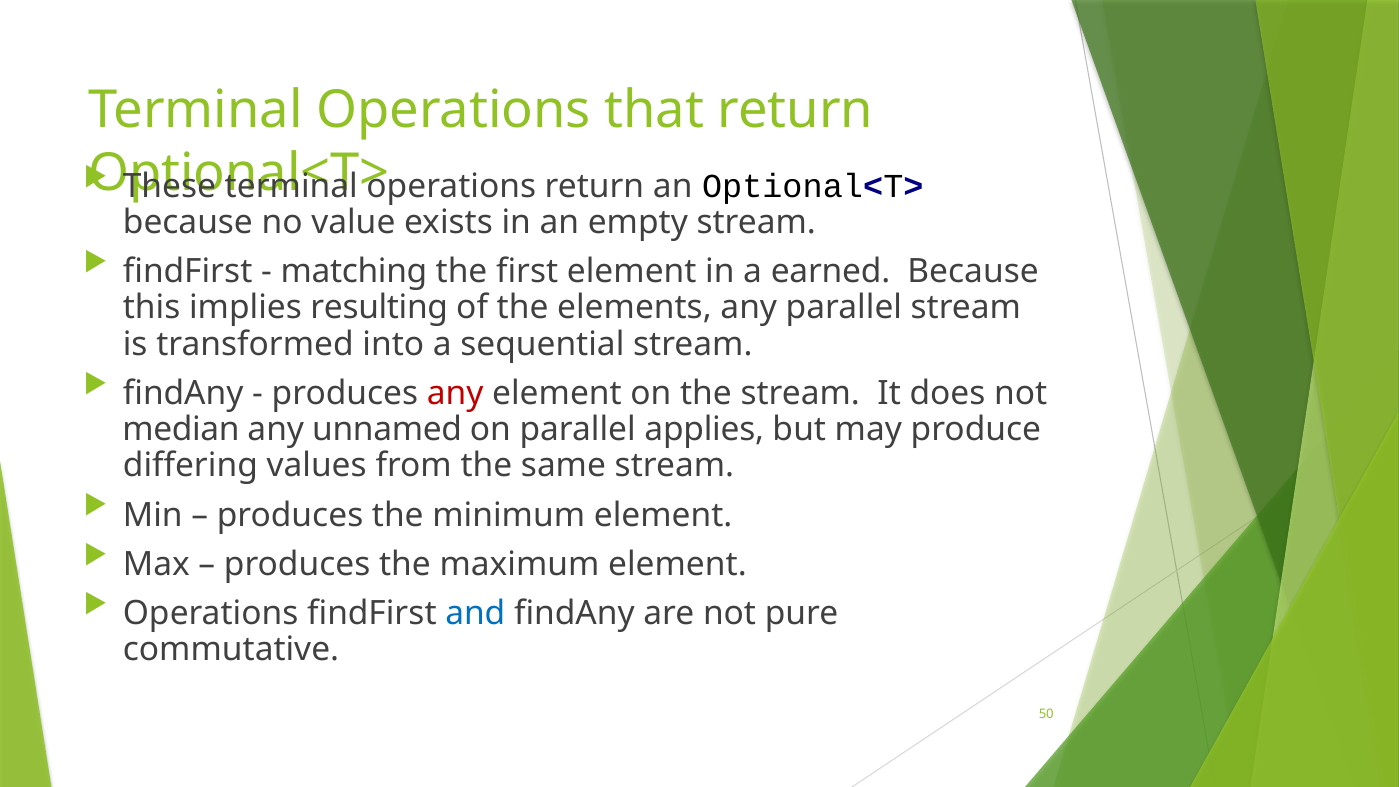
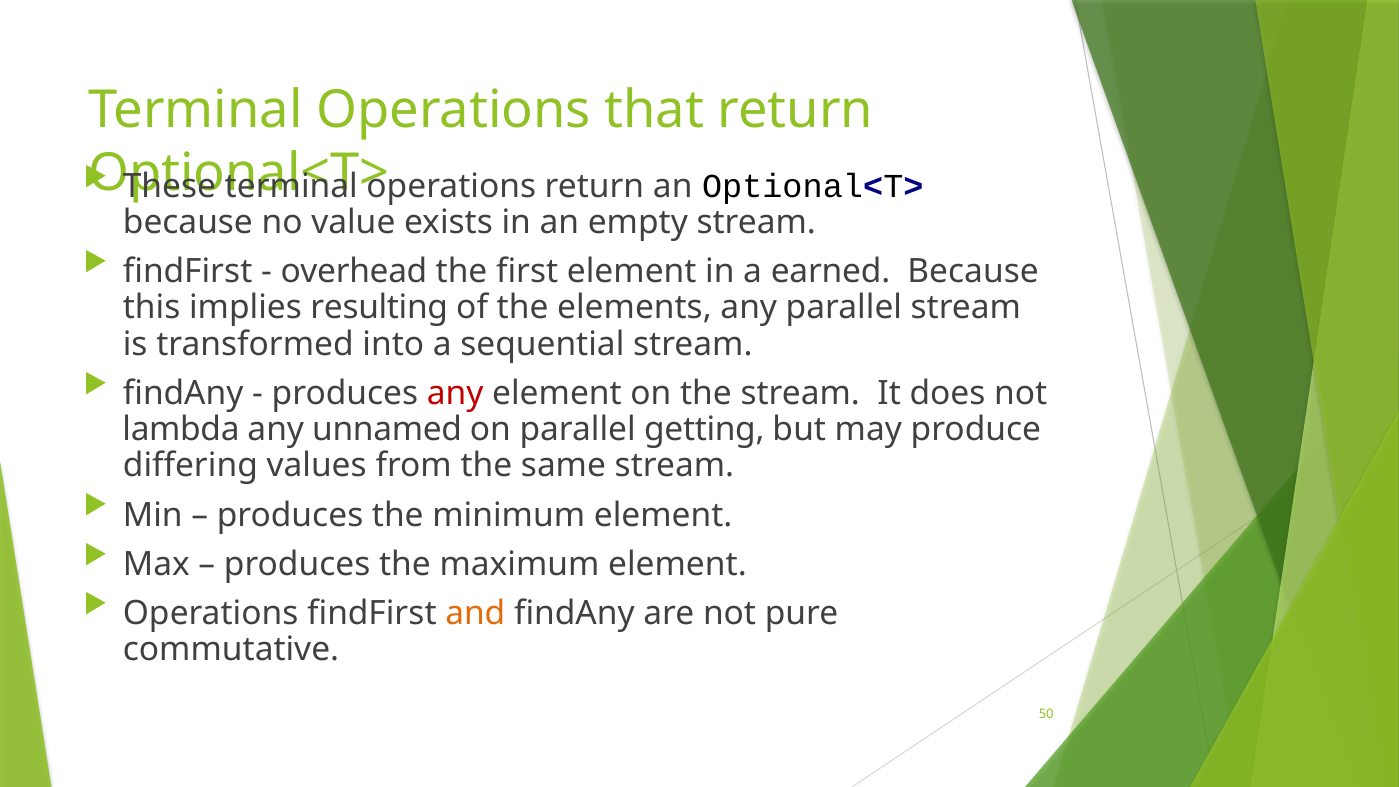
matching: matching -> overhead
median: median -> lambda
applies: applies -> getting
and colour: blue -> orange
